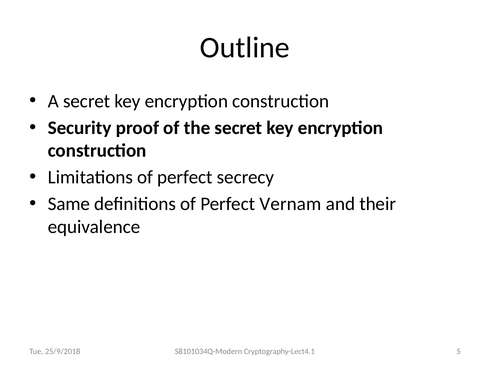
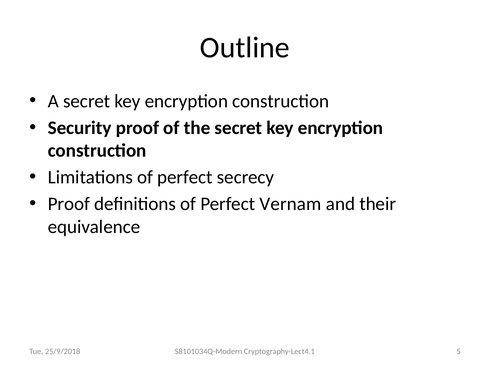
Same at (69, 204): Same -> Proof
